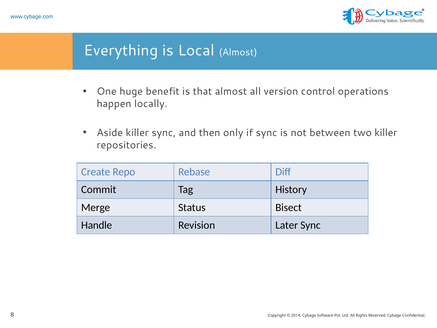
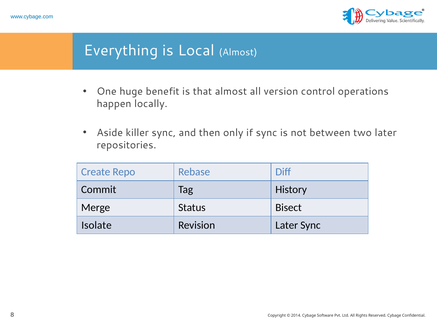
two killer: killer -> later
Handle: Handle -> Isolate
